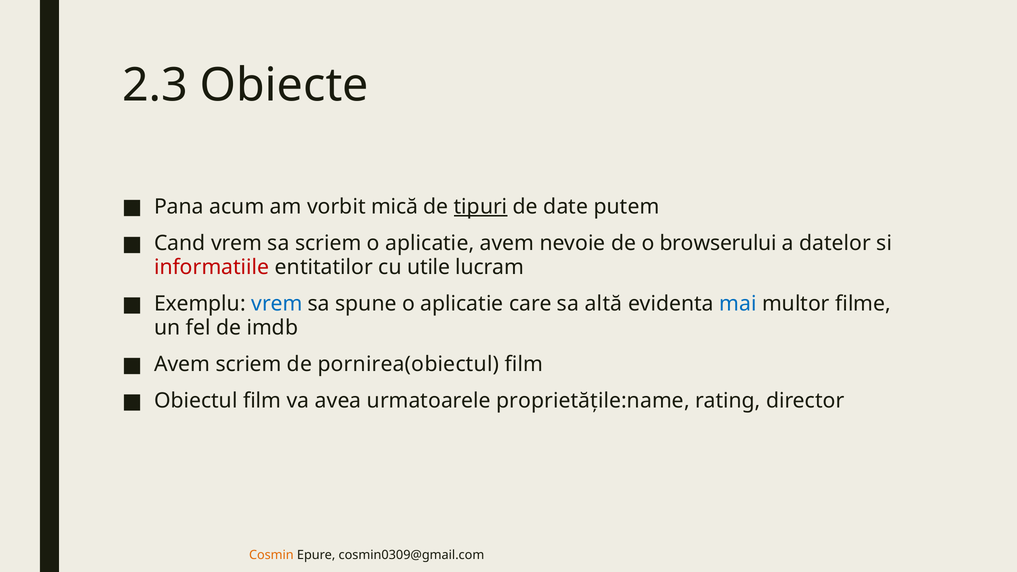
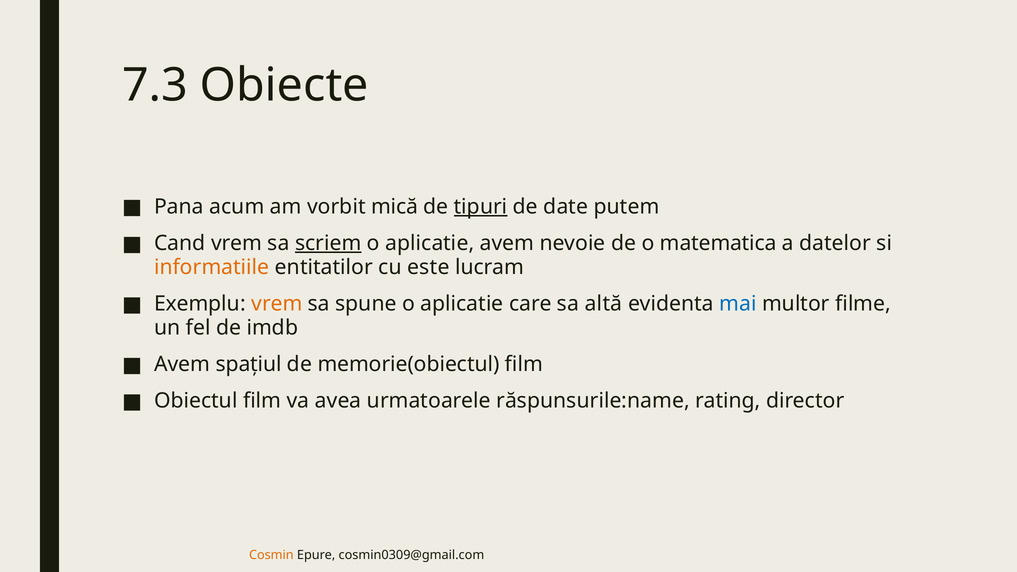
2.3: 2.3 -> 7.3
scriem at (328, 243) underline: none -> present
browserului: browserului -> matematica
informatiile colour: red -> orange
utile: utile -> este
vrem at (277, 304) colour: blue -> orange
Avem scriem: scriem -> spațiul
pornirea(obiectul: pornirea(obiectul -> memorie(obiectul
proprietățile:name: proprietățile:name -> răspunsurile:name
